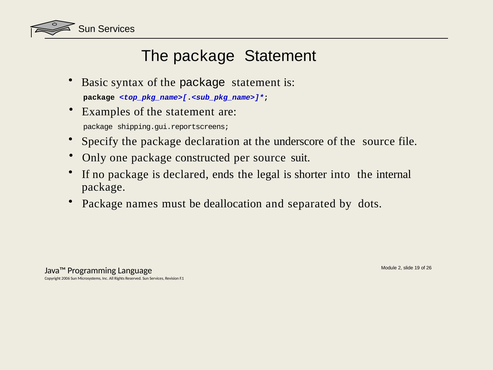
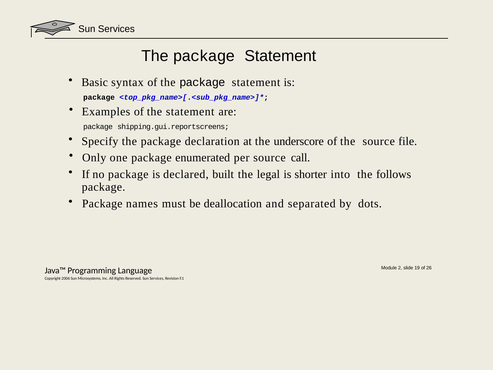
constructed: constructed -> enumerated
suit: suit -> call
ends: ends -> built
internal: internal -> follows
